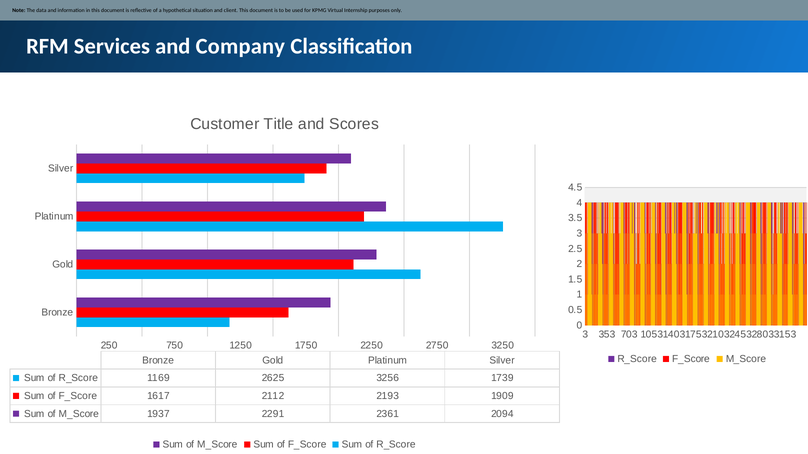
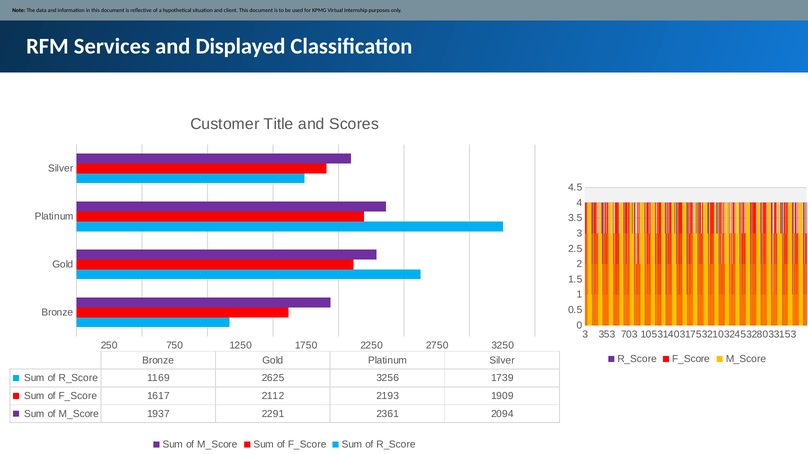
Company: Company -> Displayed
